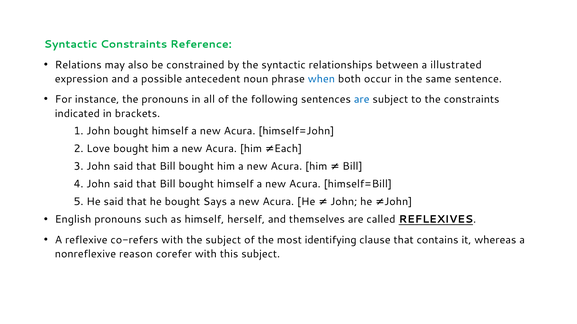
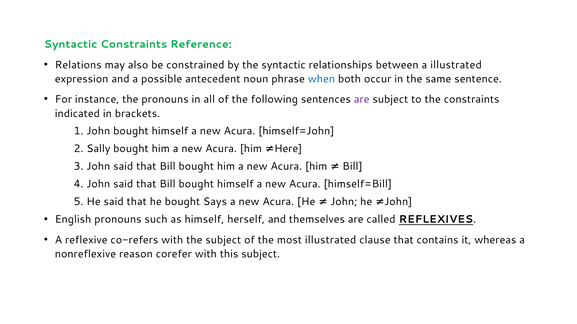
are at (362, 99) colour: blue -> purple
Love: Love -> Sally
Each: Each -> Here
most identifying: identifying -> illustrated
